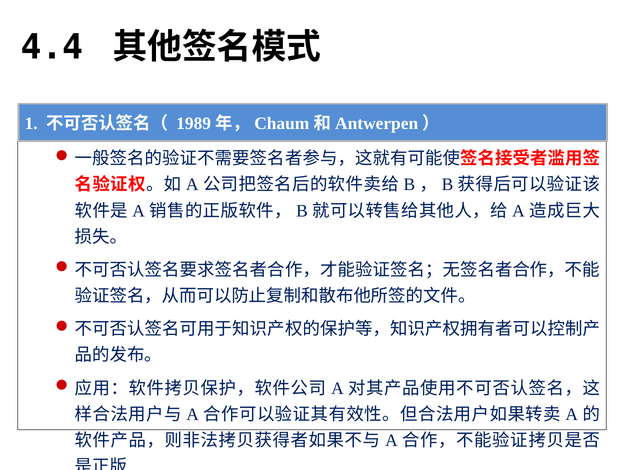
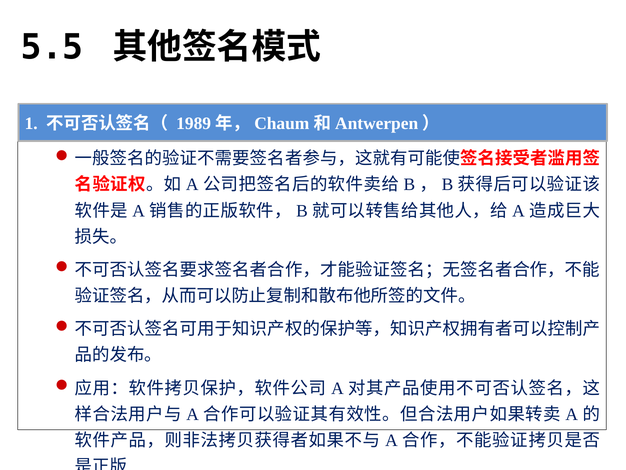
4.4: 4.4 -> 5.5
